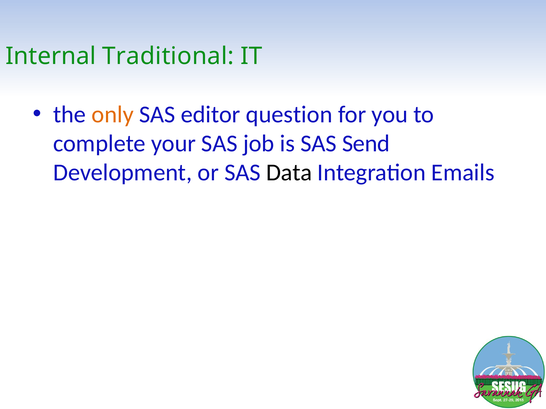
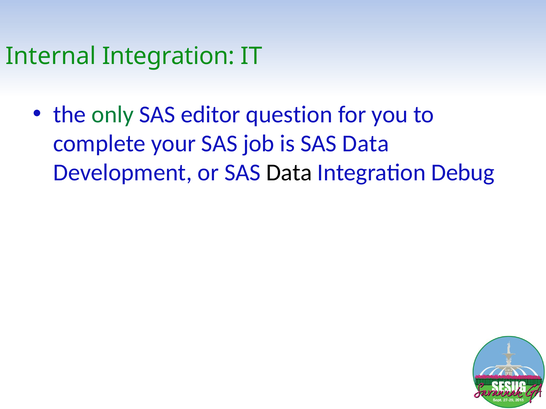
Internal Traditional: Traditional -> Integration
only colour: orange -> green
is SAS Send: Send -> Data
Emails: Emails -> Debug
